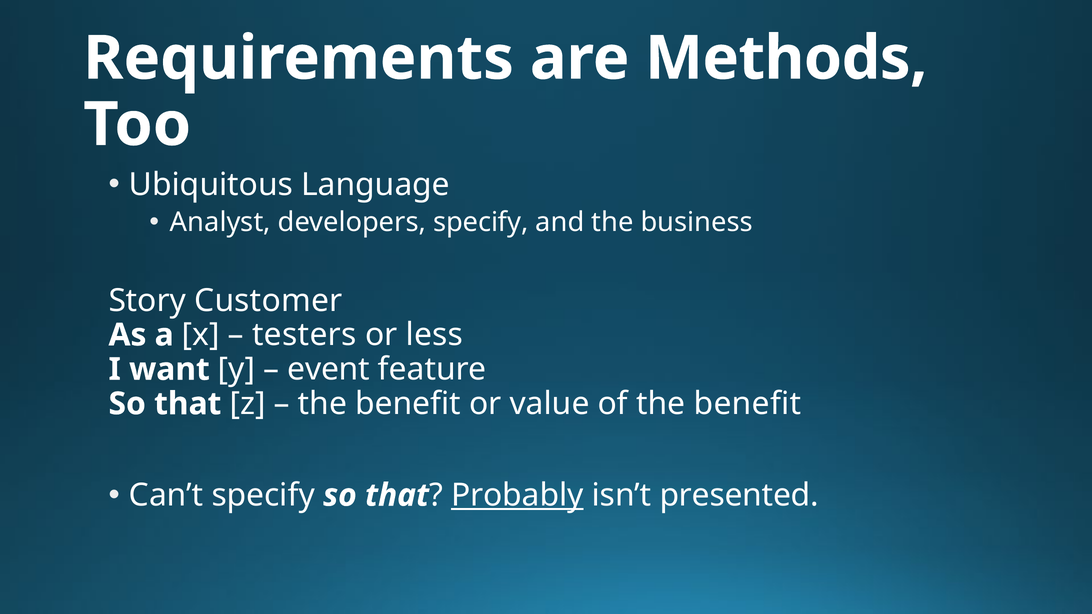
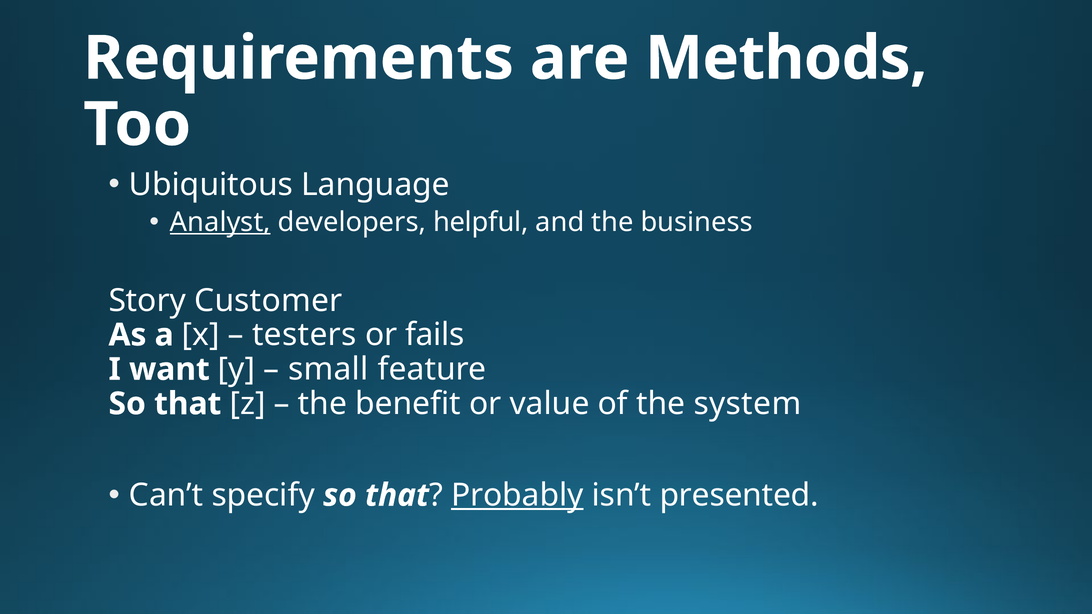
Analyst underline: none -> present
developers specify: specify -> helpful
less: less -> fails
event: event -> small
of the benefit: benefit -> system
